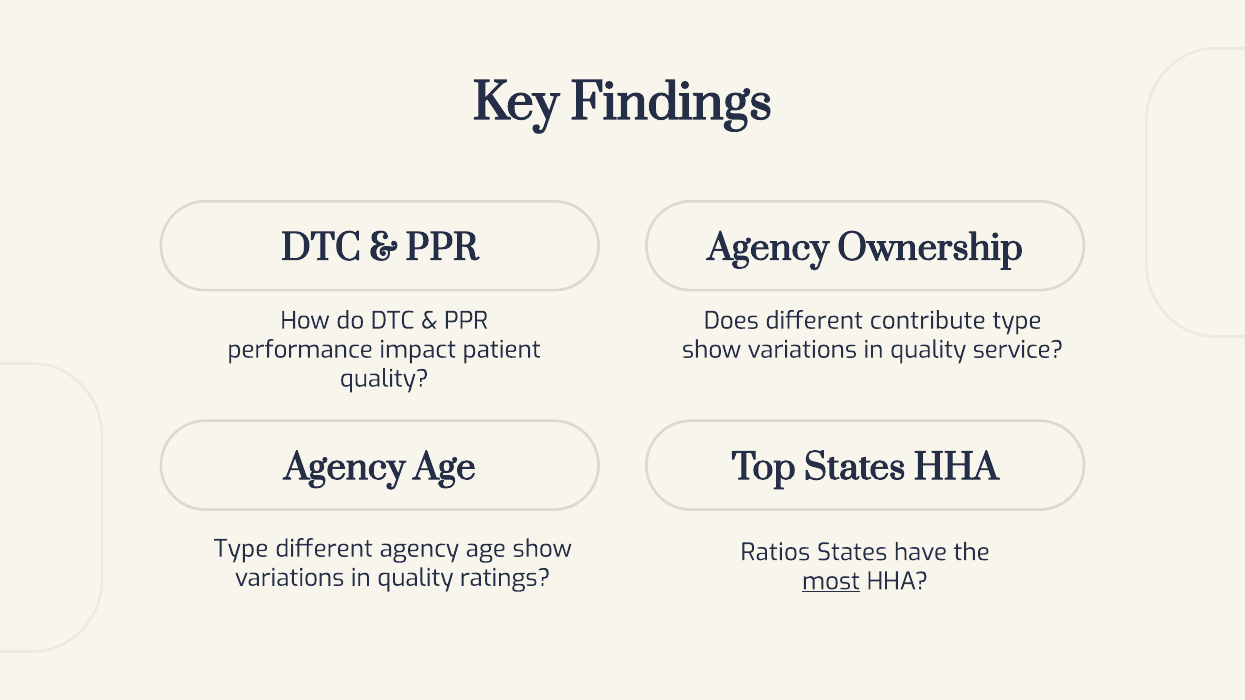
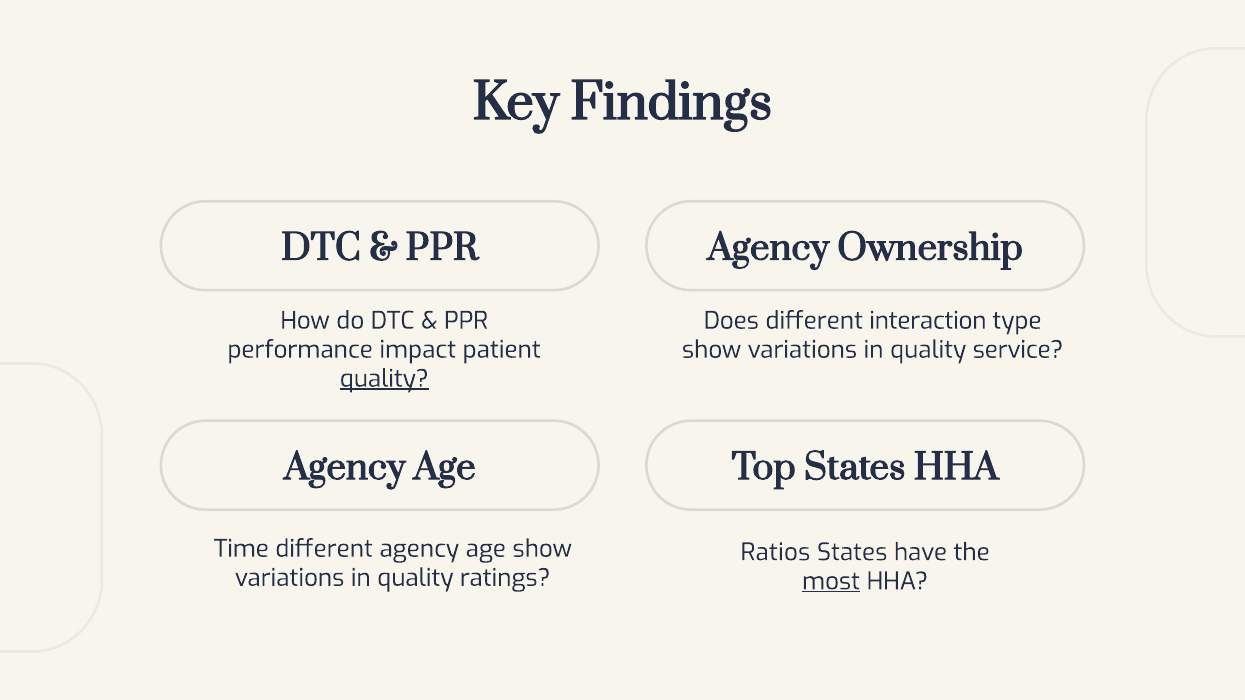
contribute: contribute -> interaction
quality at (384, 379) underline: none -> present
Type at (241, 549): Type -> Time
